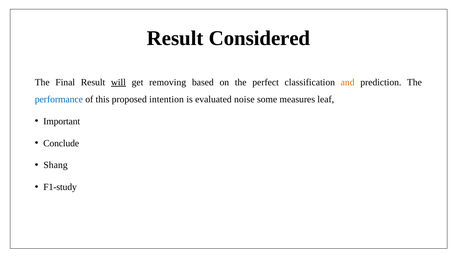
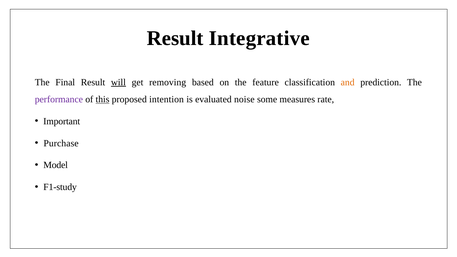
Considered: Considered -> Integrative
perfect: perfect -> feature
performance colour: blue -> purple
this underline: none -> present
leaf: leaf -> rate
Conclude: Conclude -> Purchase
Shang: Shang -> Model
